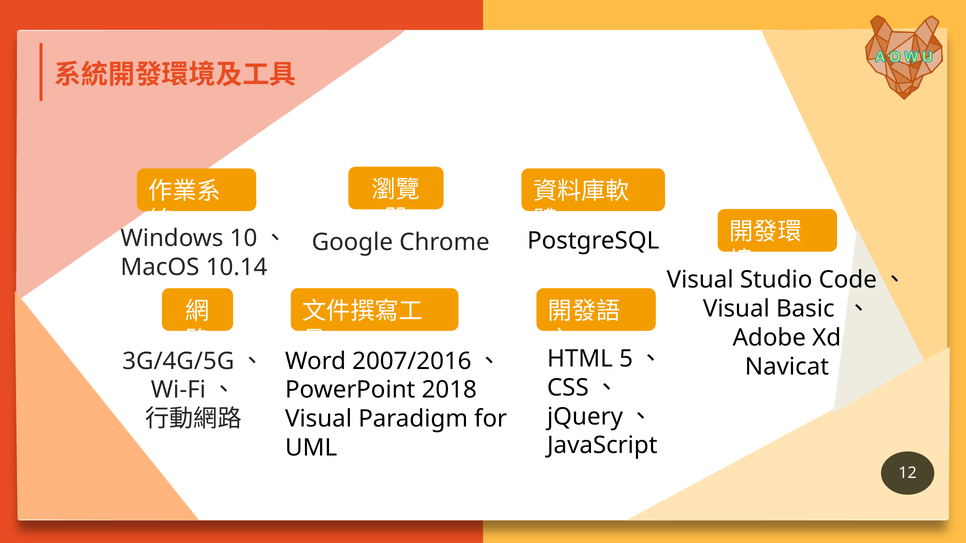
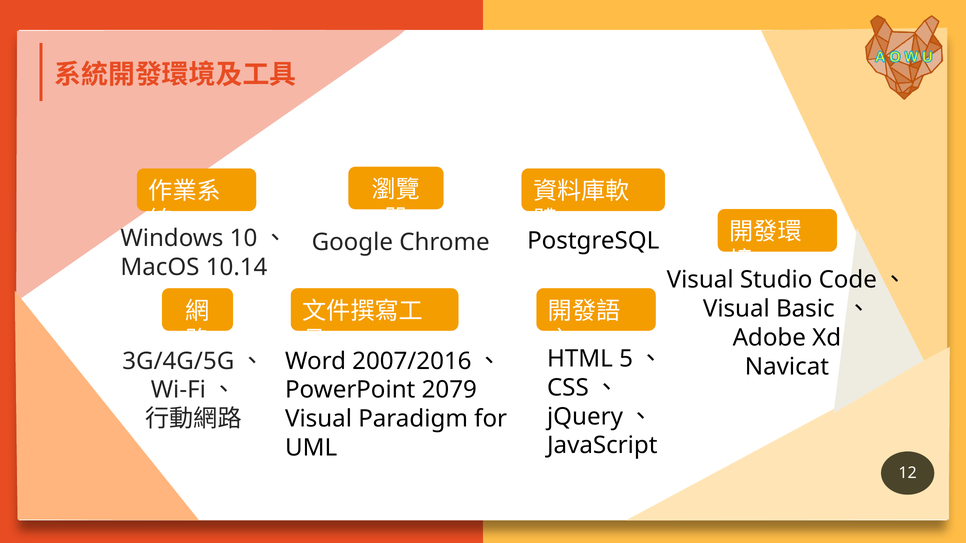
2018: 2018 -> 2079
